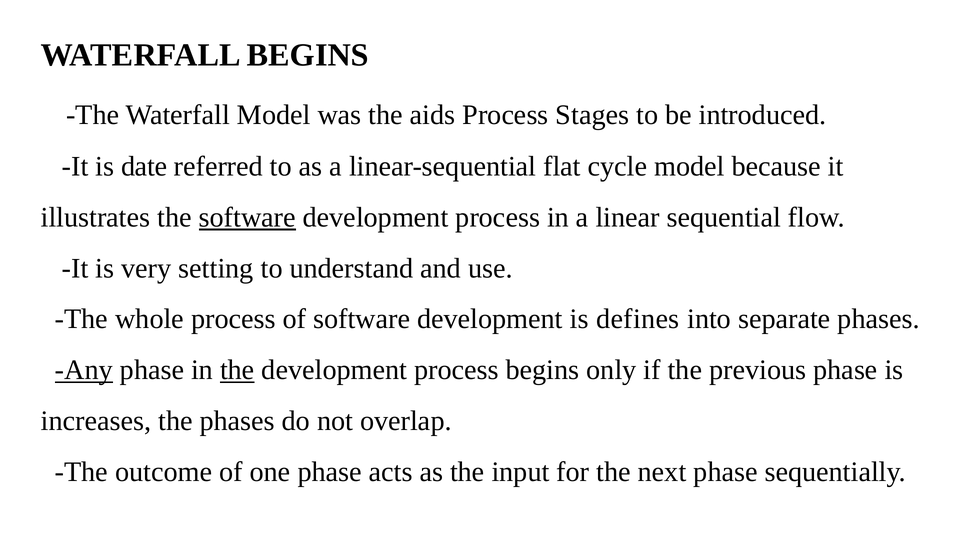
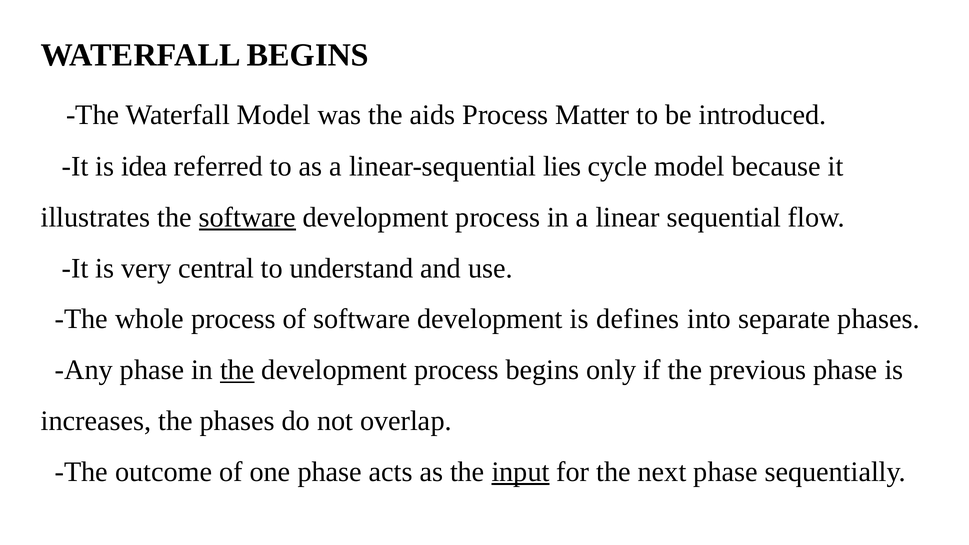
Stages: Stages -> Matter
date: date -> idea
flat: flat -> lies
setting: setting -> central
Any underline: present -> none
input underline: none -> present
